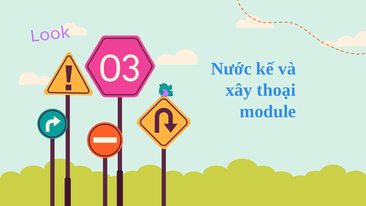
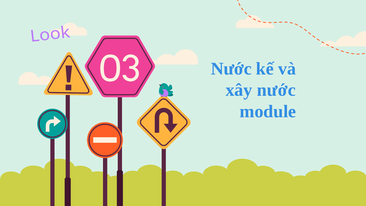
xây thoại: thoại -> nước
